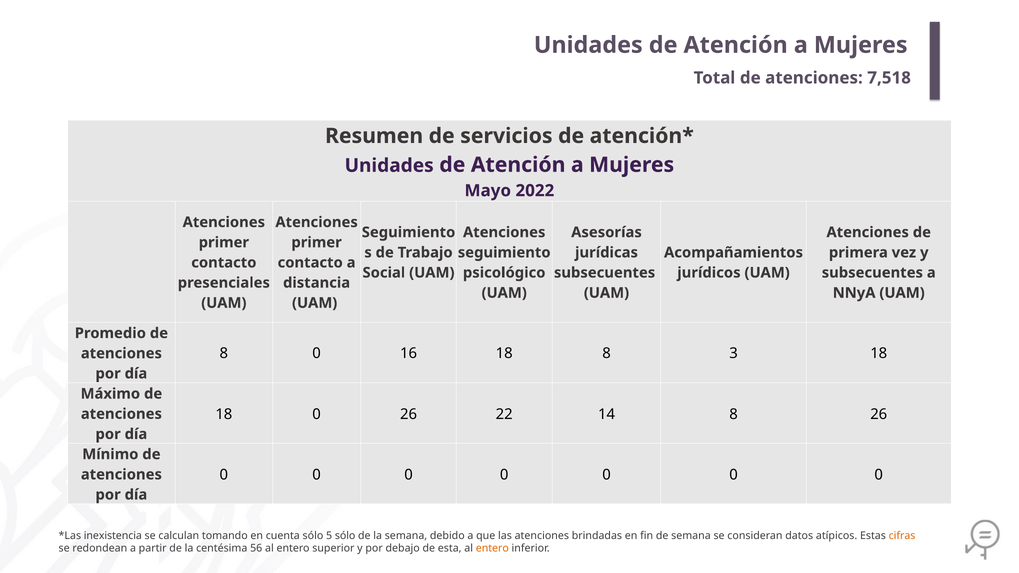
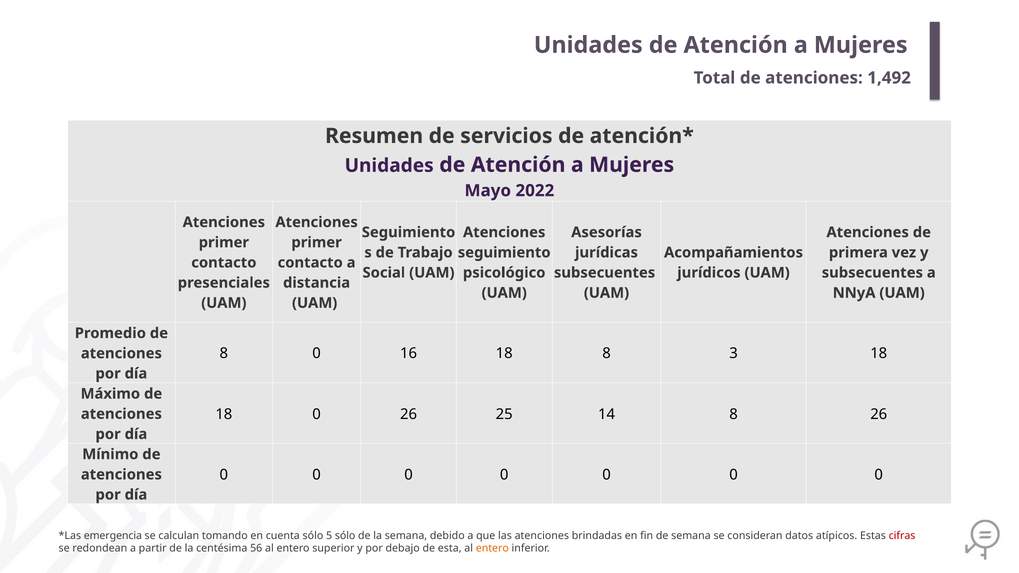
7,518: 7,518 -> 1,492
22: 22 -> 25
inexistencia: inexistencia -> emergencia
cifras colour: orange -> red
